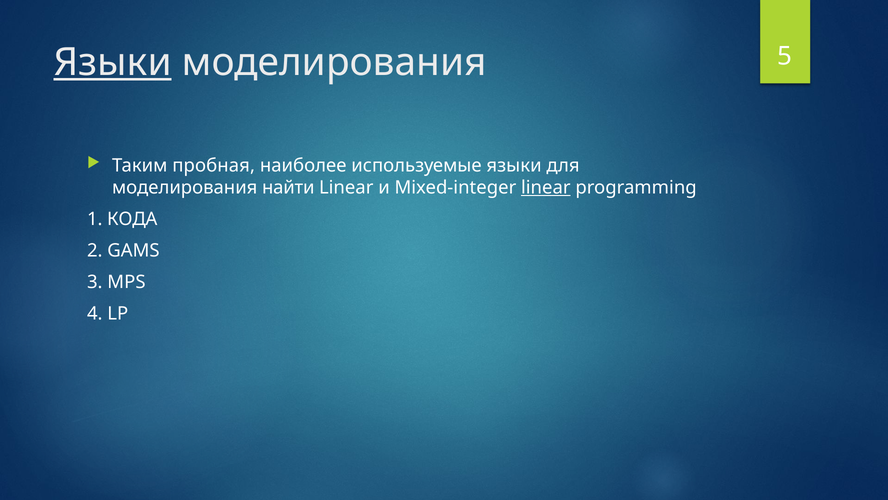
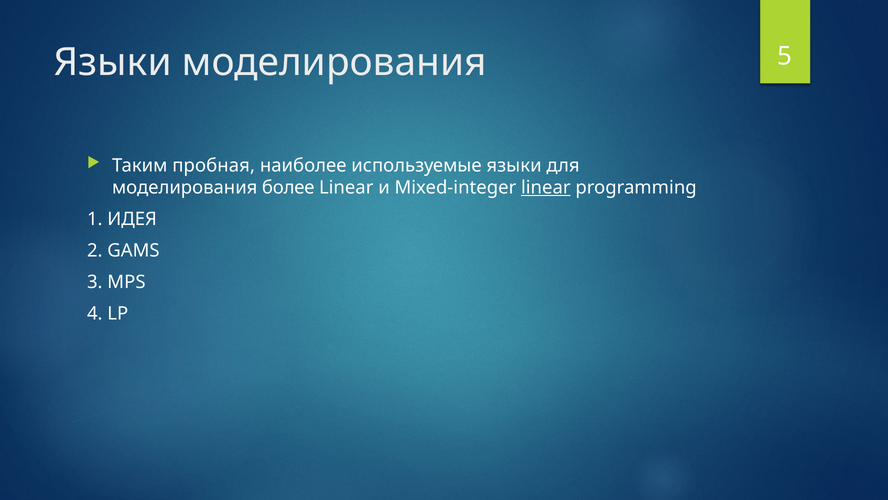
Языки at (113, 62) underline: present -> none
найти: найти -> более
КОДА: КОДА -> ИДЕЯ
